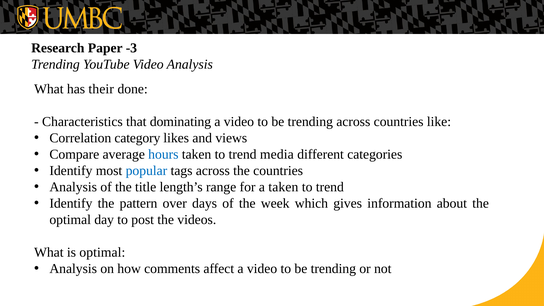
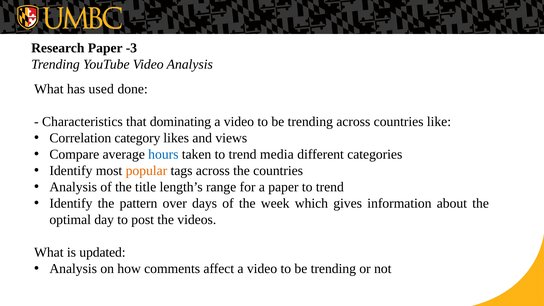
their: their -> used
popular colour: blue -> orange
a taken: taken -> paper
is optimal: optimal -> updated
